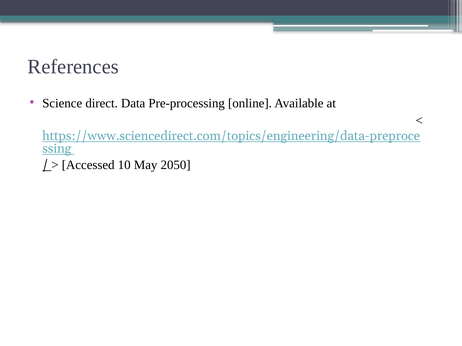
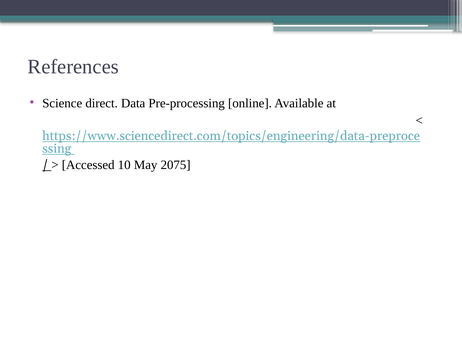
2050: 2050 -> 2075
